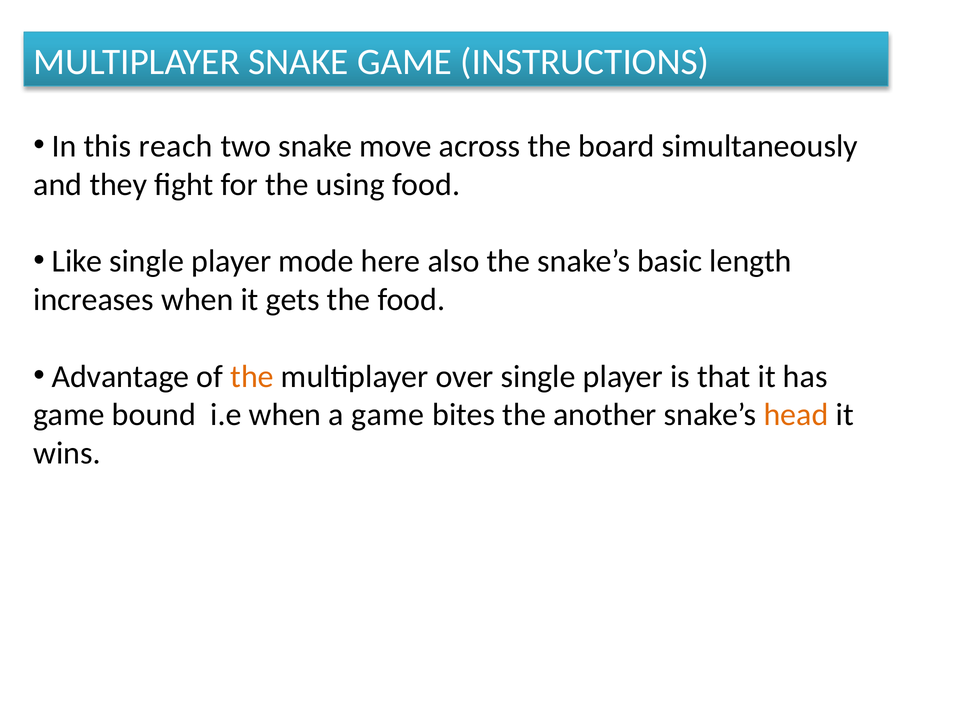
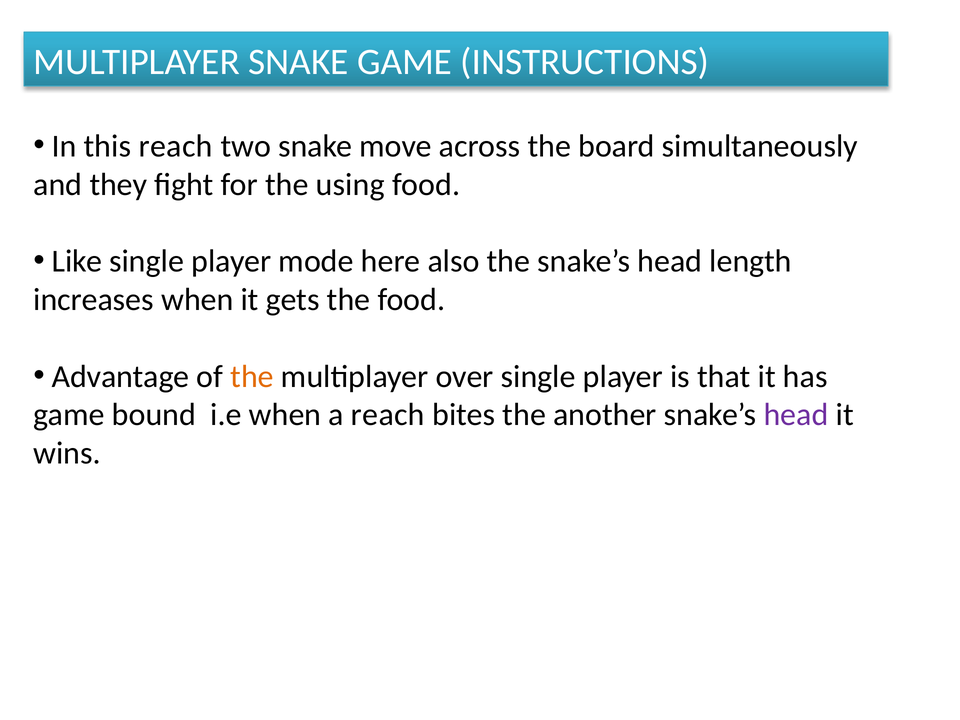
the snake’s basic: basic -> head
a game: game -> reach
head at (796, 415) colour: orange -> purple
